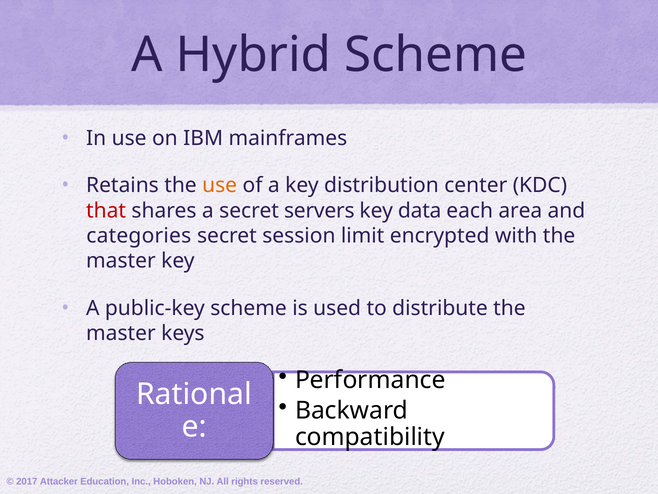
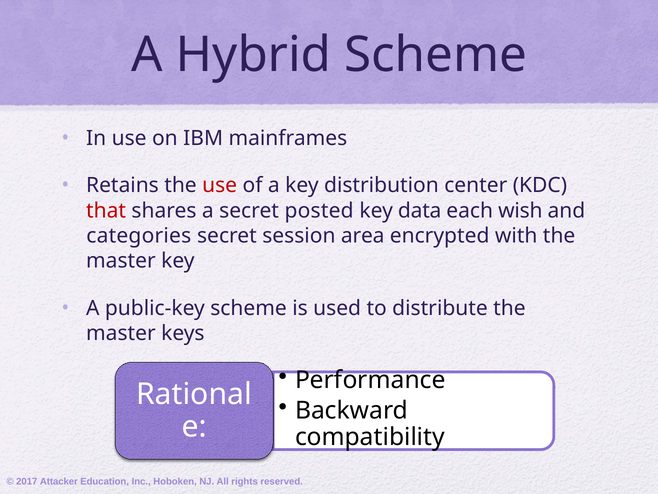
use at (220, 185) colour: orange -> red
servers: servers -> posted
area: area -> wish
limit: limit -> area
